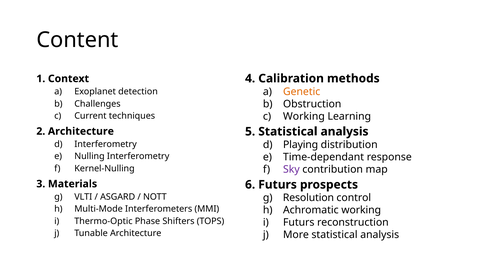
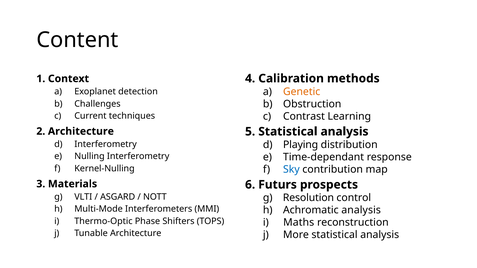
Working at (304, 116): Working -> Contrast
Sky colour: purple -> blue
Achromatic working: working -> analysis
Futurs at (299, 223): Futurs -> Maths
